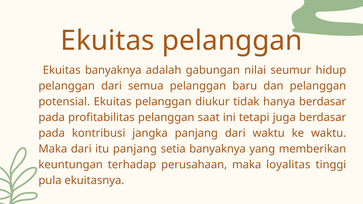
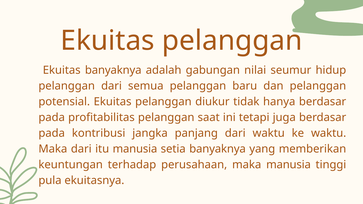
itu panjang: panjang -> manusia
maka loyalitas: loyalitas -> manusia
